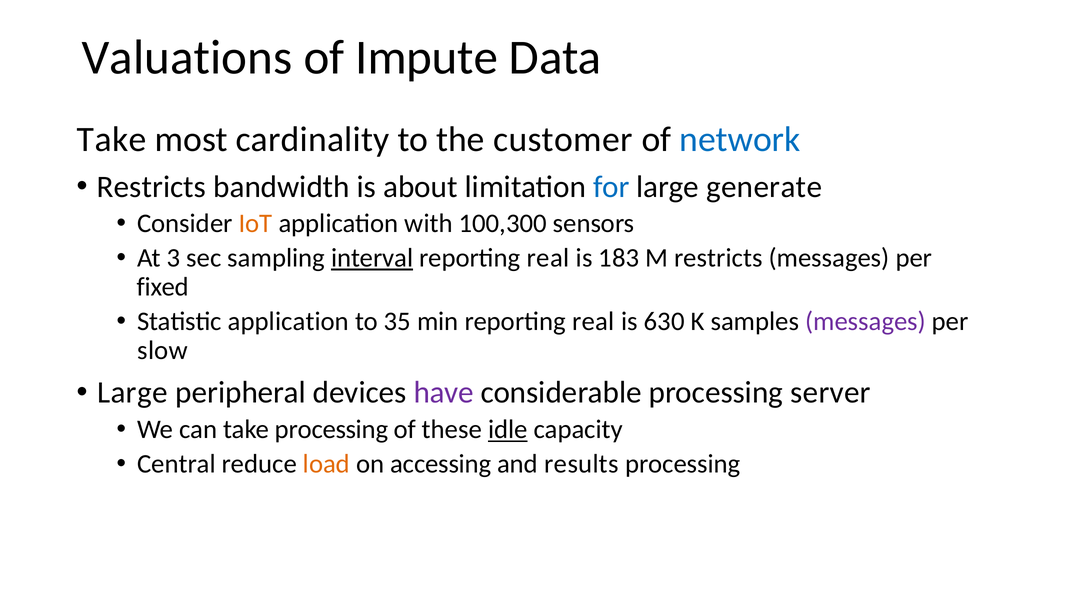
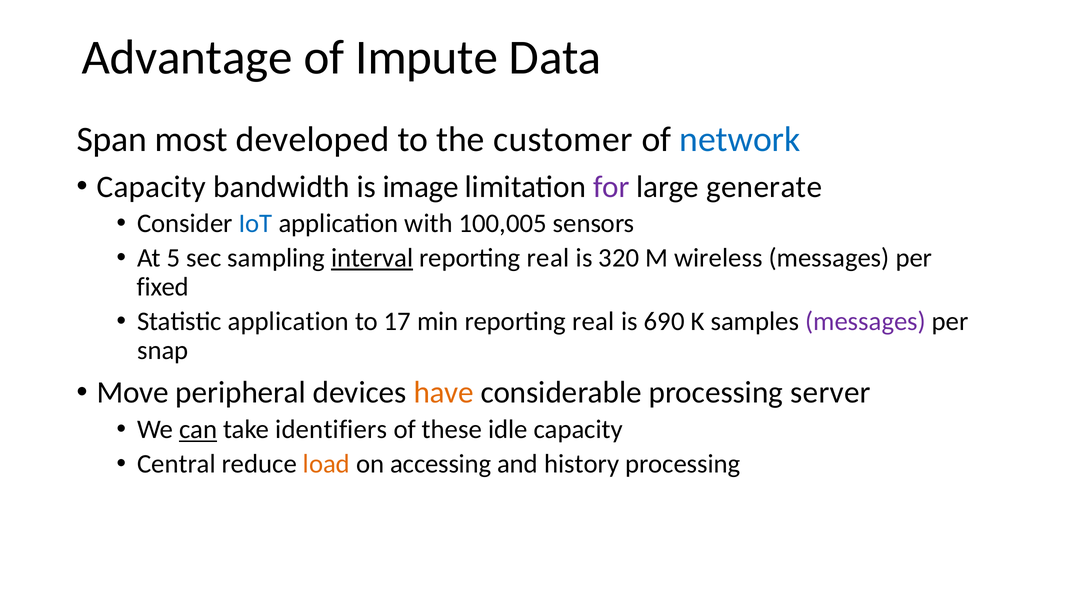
Valuations: Valuations -> Advantage
Take at (112, 139): Take -> Span
cardinality: cardinality -> developed
Restricts at (152, 187): Restricts -> Capacity
about: about -> image
for colour: blue -> purple
IoT colour: orange -> blue
100,300: 100,300 -> 100,005
3: 3 -> 5
183: 183 -> 320
M restricts: restricts -> wireless
35: 35 -> 17
630: 630 -> 690
slow: slow -> snap
Large at (132, 393): Large -> Move
have colour: purple -> orange
can underline: none -> present
take processing: processing -> identifiers
idle underline: present -> none
results: results -> history
